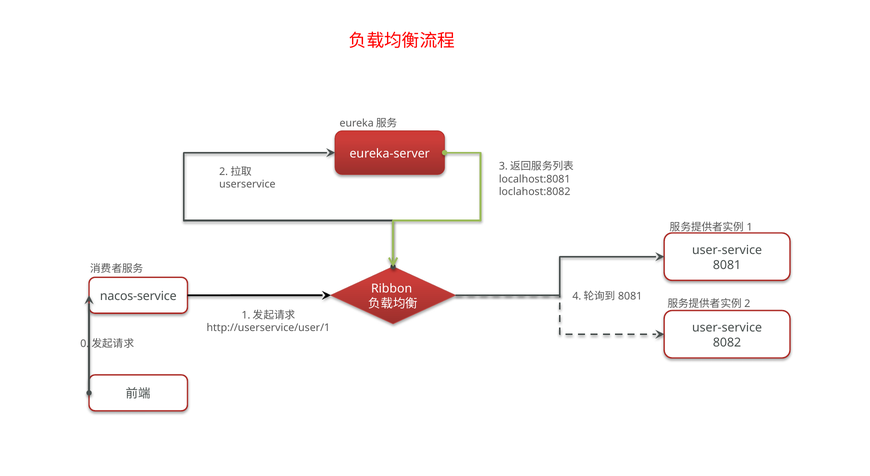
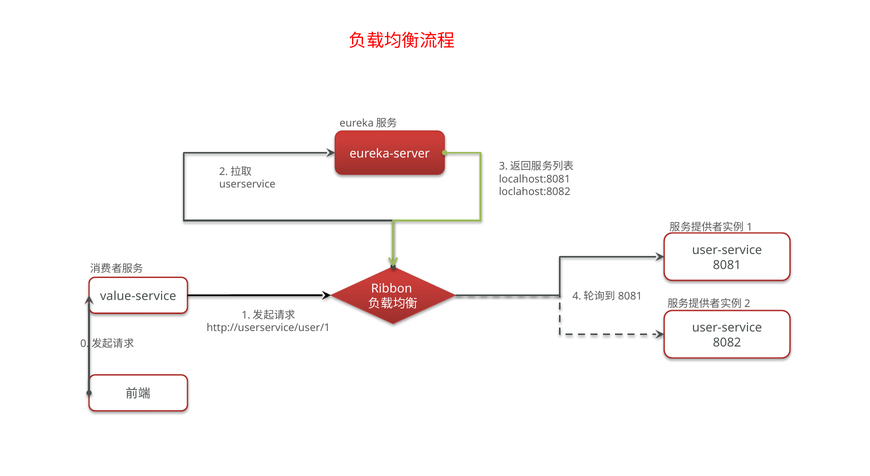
nacos-service: nacos-service -> value-service
